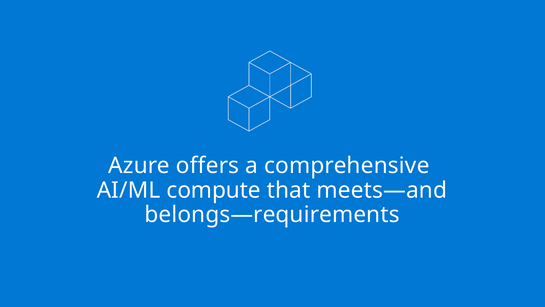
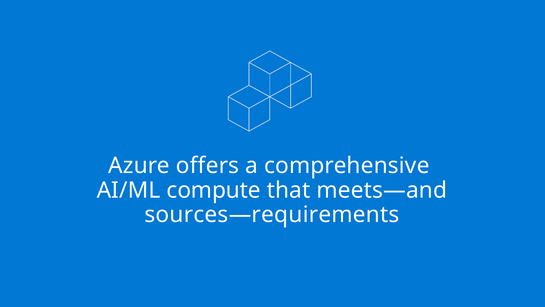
belongs—requirements: belongs—requirements -> sources—requirements
